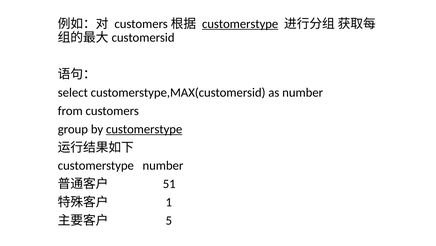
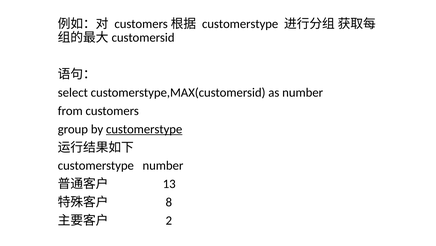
customerstype at (240, 24) underline: present -> none
51: 51 -> 13
1: 1 -> 8
5: 5 -> 2
